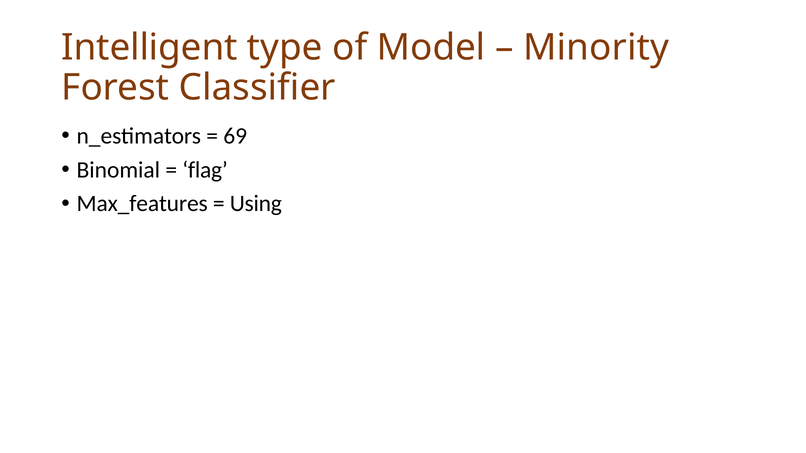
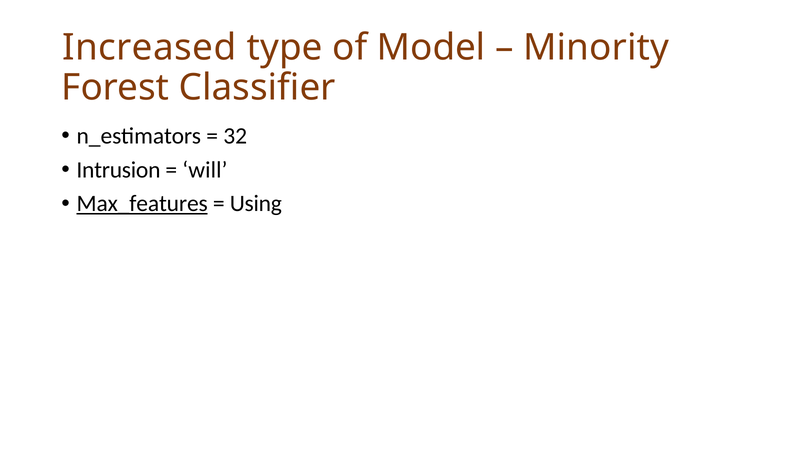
Intelligent: Intelligent -> Increased
69: 69 -> 32
Binomial: Binomial -> Intrusion
flag: flag -> will
Max_features underline: none -> present
